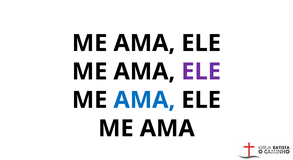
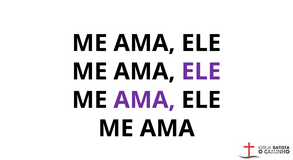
AMA at (144, 100) colour: blue -> purple
